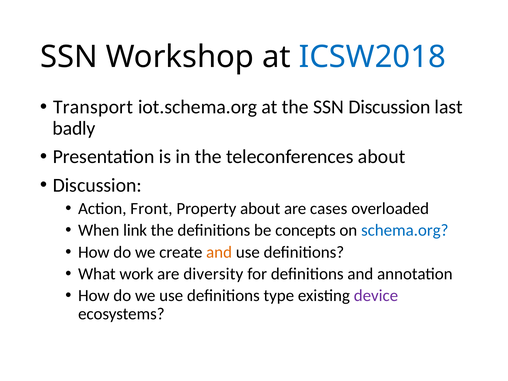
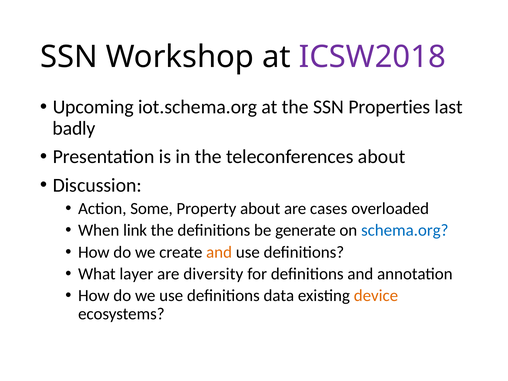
ICSW2018 colour: blue -> purple
Transport: Transport -> Upcoming
SSN Discussion: Discussion -> Properties
Front: Front -> Some
concepts: concepts -> generate
work: work -> layer
type: type -> data
device colour: purple -> orange
